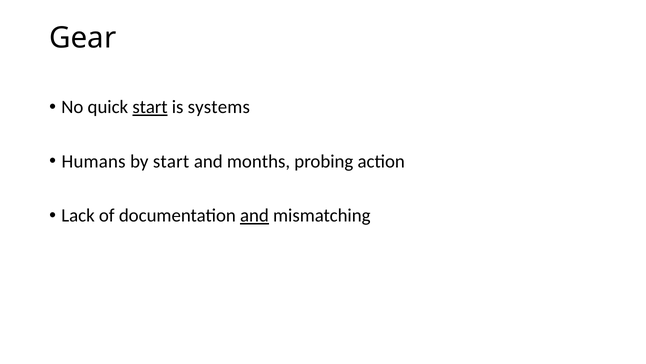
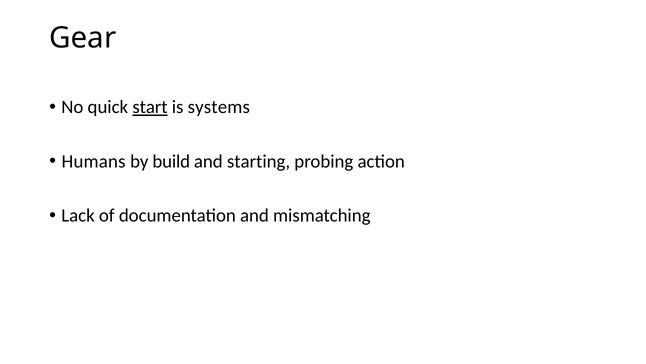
by start: start -> build
months: months -> starting
and at (254, 215) underline: present -> none
